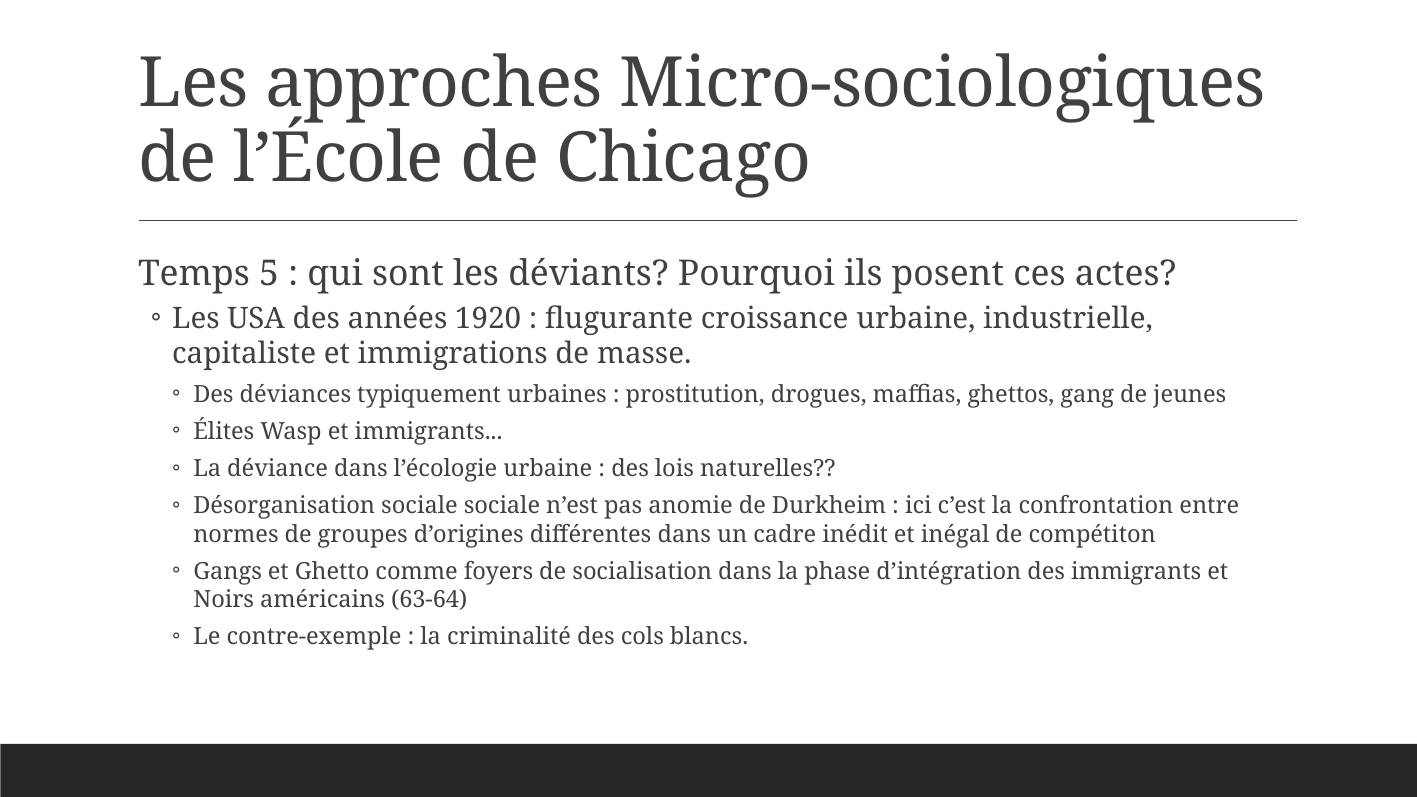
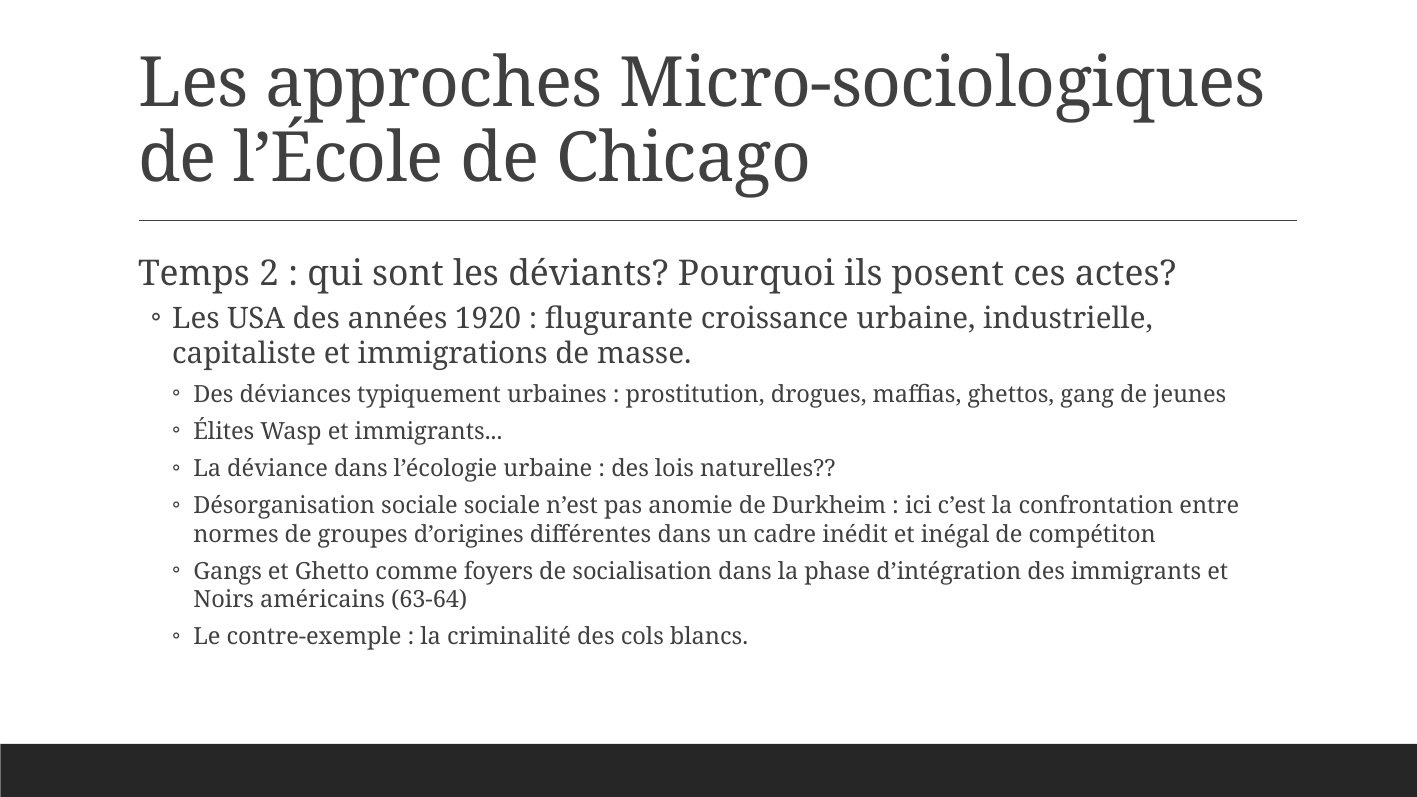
5: 5 -> 2
